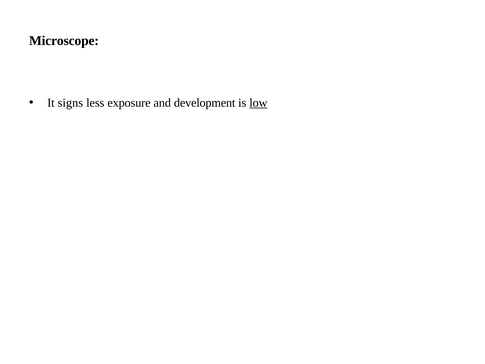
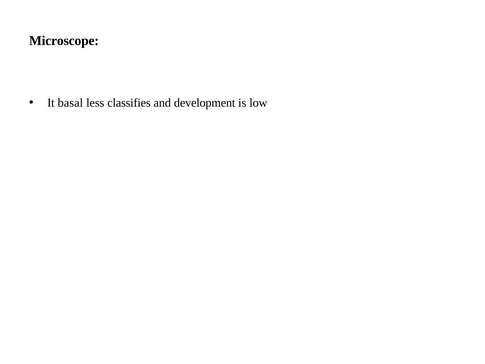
signs: signs -> basal
exposure: exposure -> classifies
low underline: present -> none
